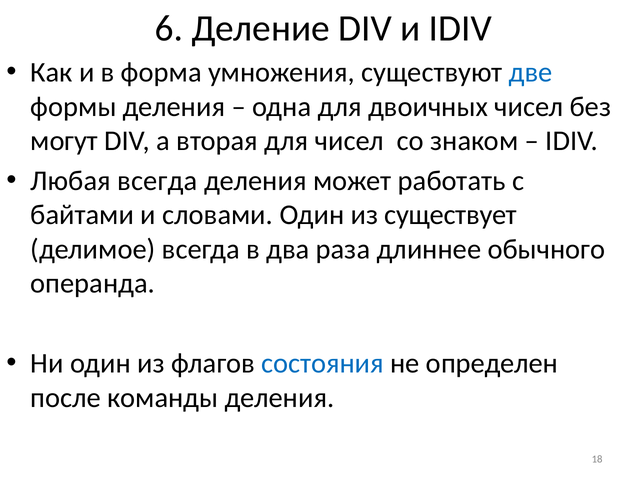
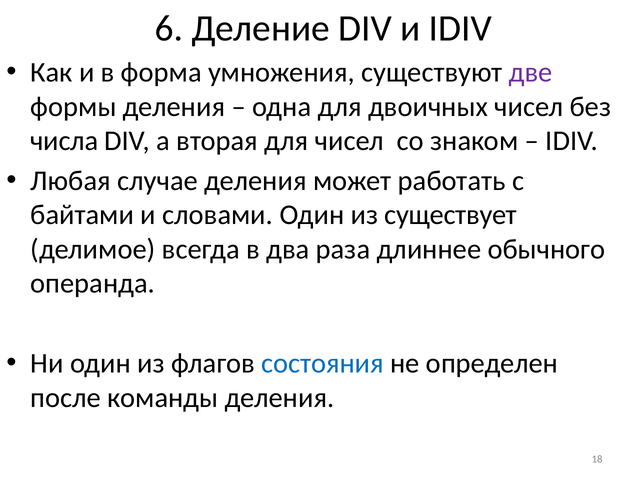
две colour: blue -> purple
могут: могут -> числа
Любая всегда: всегда -> случае
